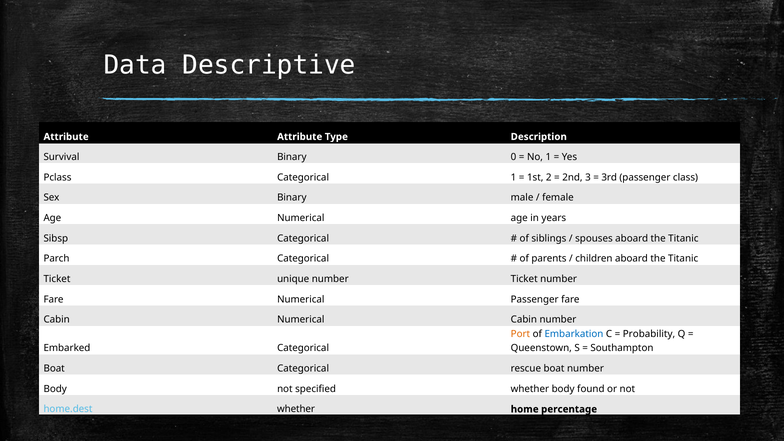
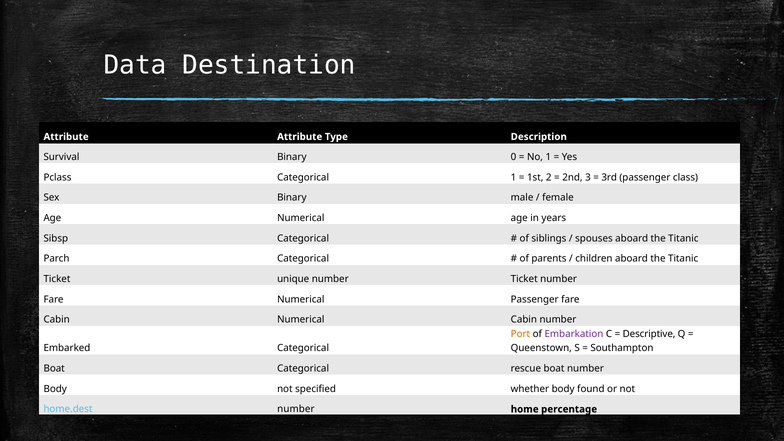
Descriptive: Descriptive -> Destination
Embarkation colour: blue -> purple
Probability: Probability -> Descriptive
home.dest whether: whether -> number
